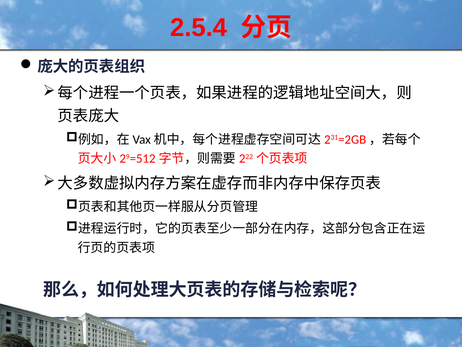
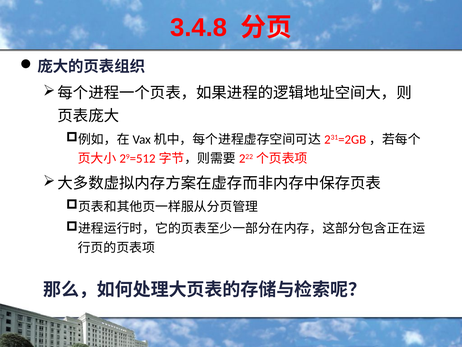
2.5.4: 2.5.4 -> 3.4.8
